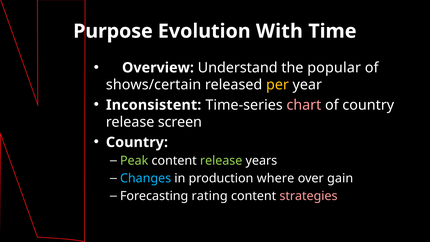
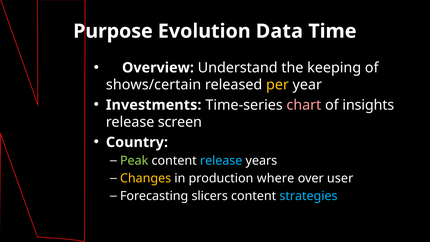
With: With -> Data
popular: popular -> keeping
Inconsistent: Inconsistent -> Investments
of country: country -> insights
release at (221, 161) colour: light green -> light blue
Changes colour: light blue -> yellow
gain: gain -> user
rating: rating -> slicers
strategies colour: pink -> light blue
